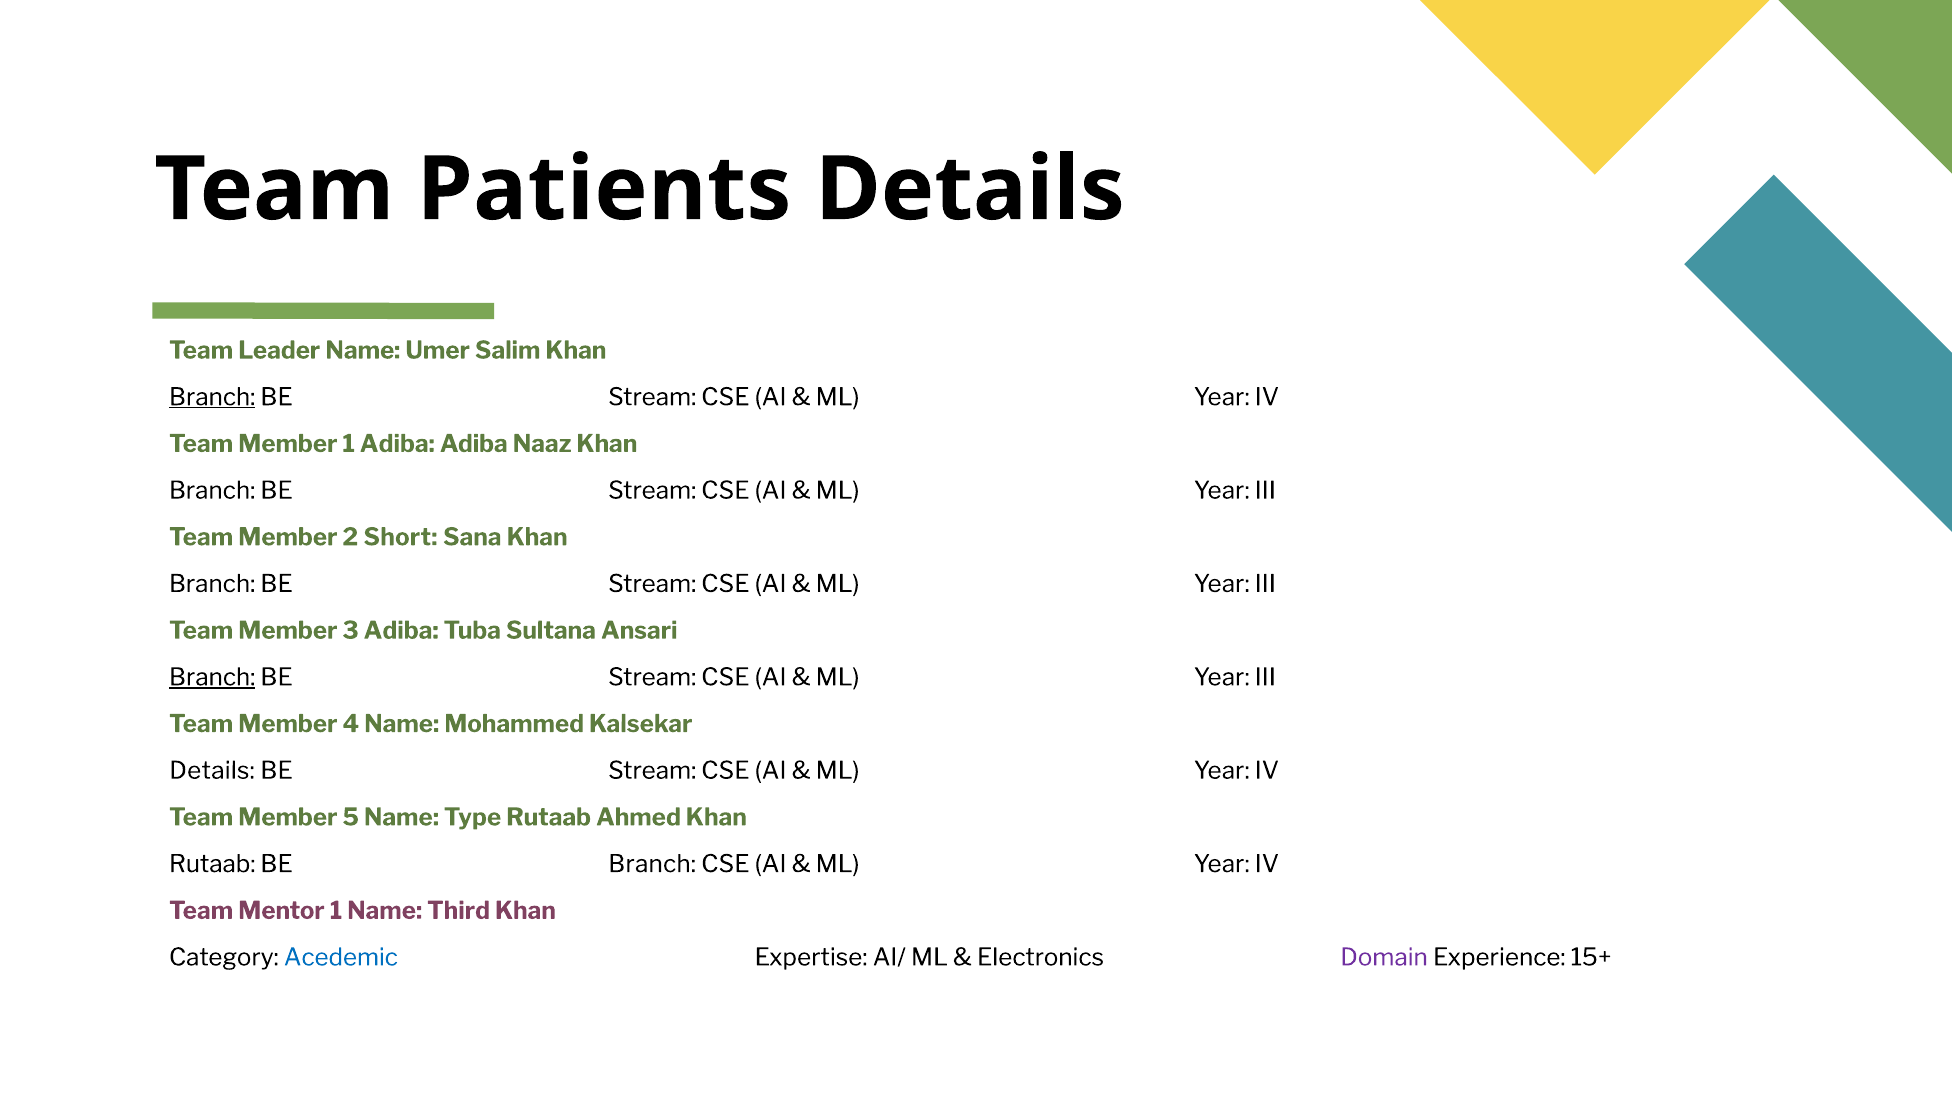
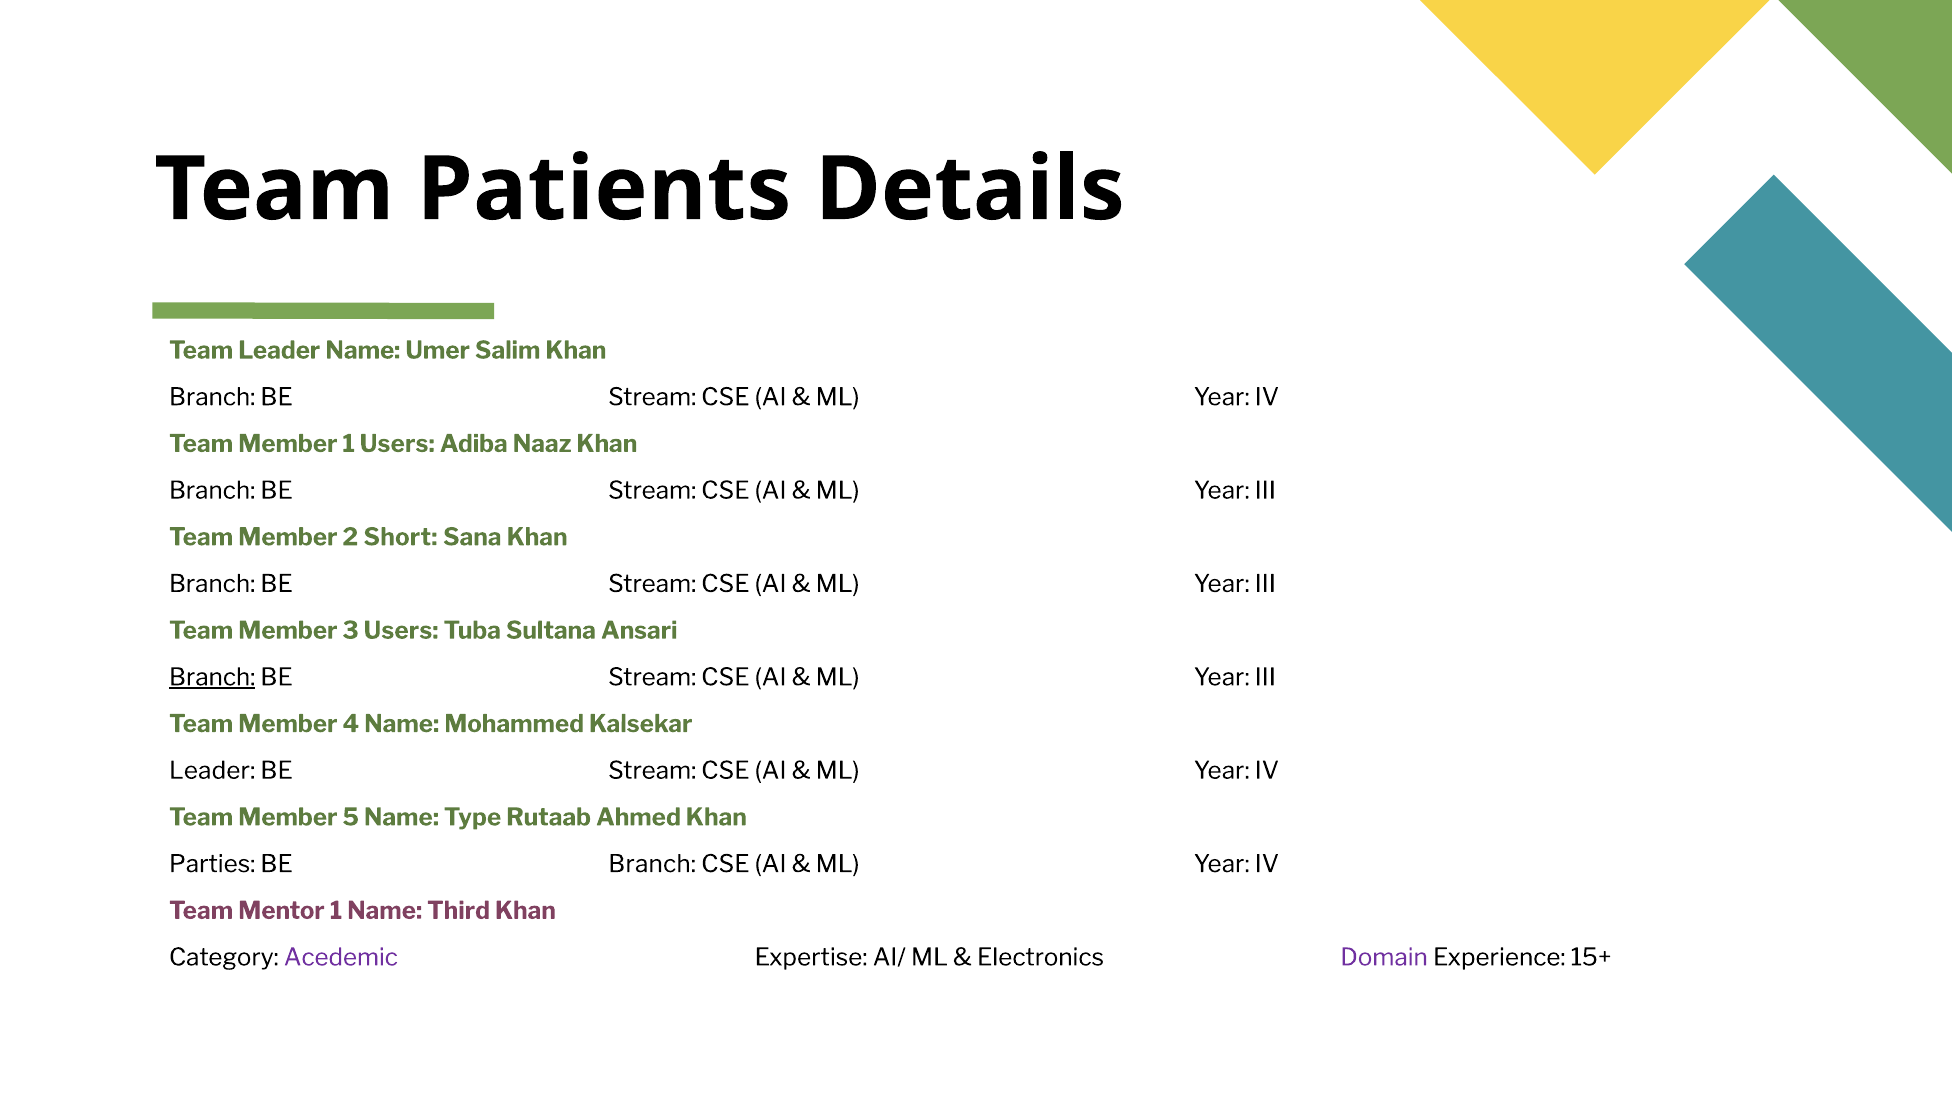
Branch at (212, 397) underline: present -> none
1 Adiba: Adiba -> Users
3 Adiba: Adiba -> Users
Details at (212, 771): Details -> Leader
Rutaab at (212, 864): Rutaab -> Parties
Acedemic colour: blue -> purple
